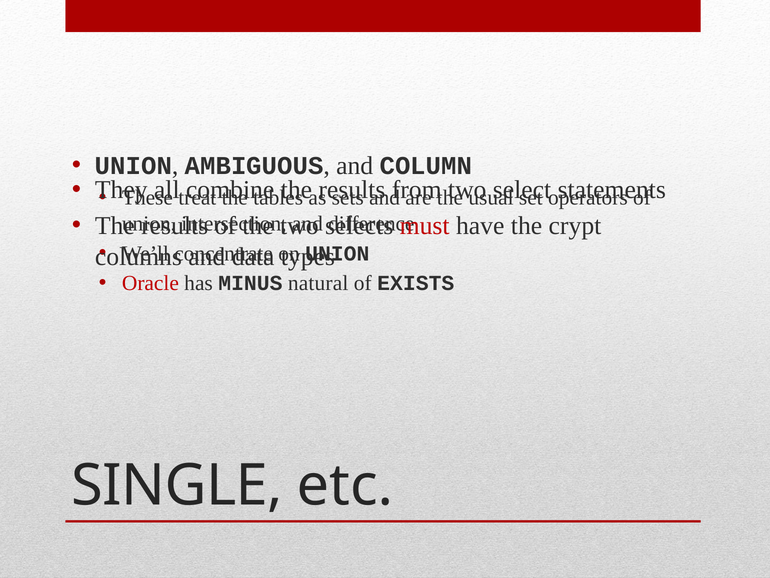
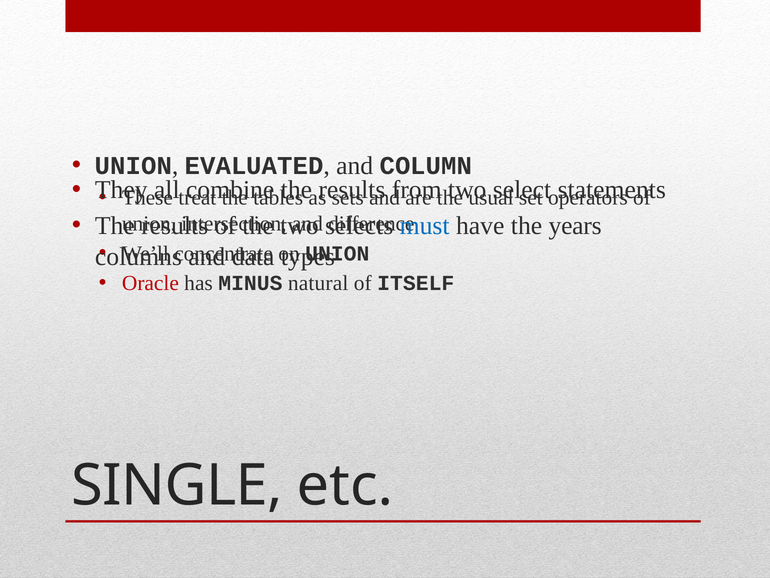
AMBIGUOUS: AMBIGUOUS -> EVALUATED
must colour: red -> blue
crypt: crypt -> years
EXISTS: EXISTS -> ITSELF
